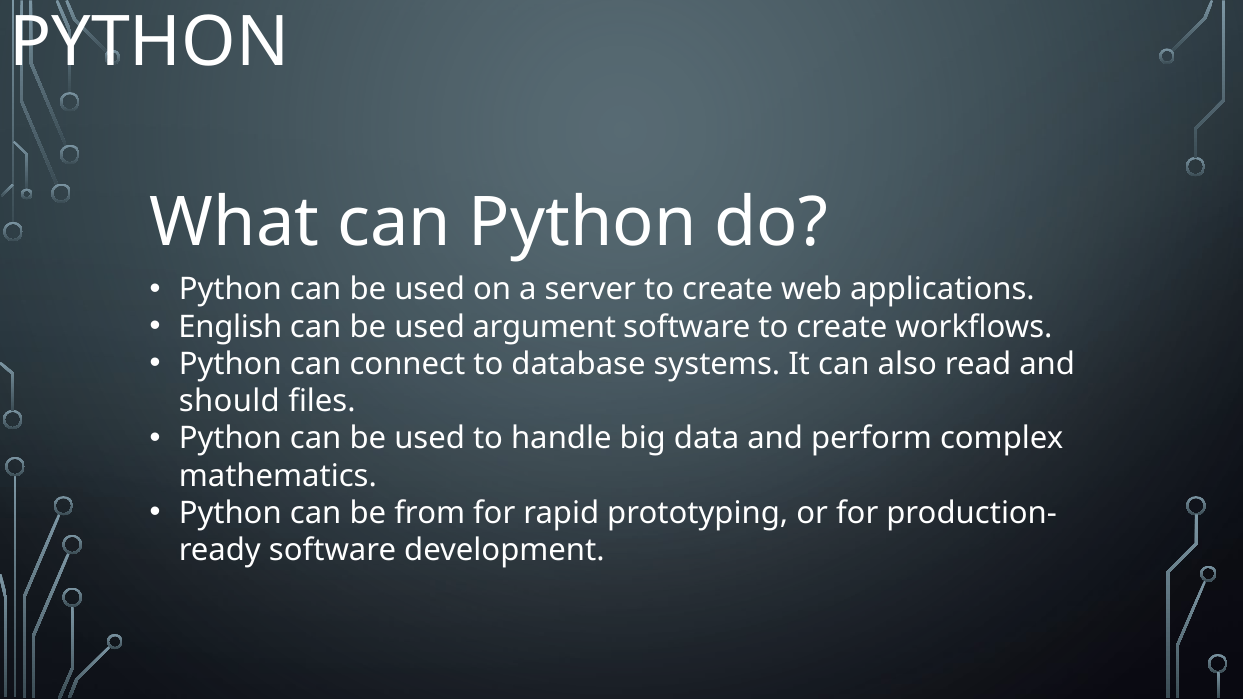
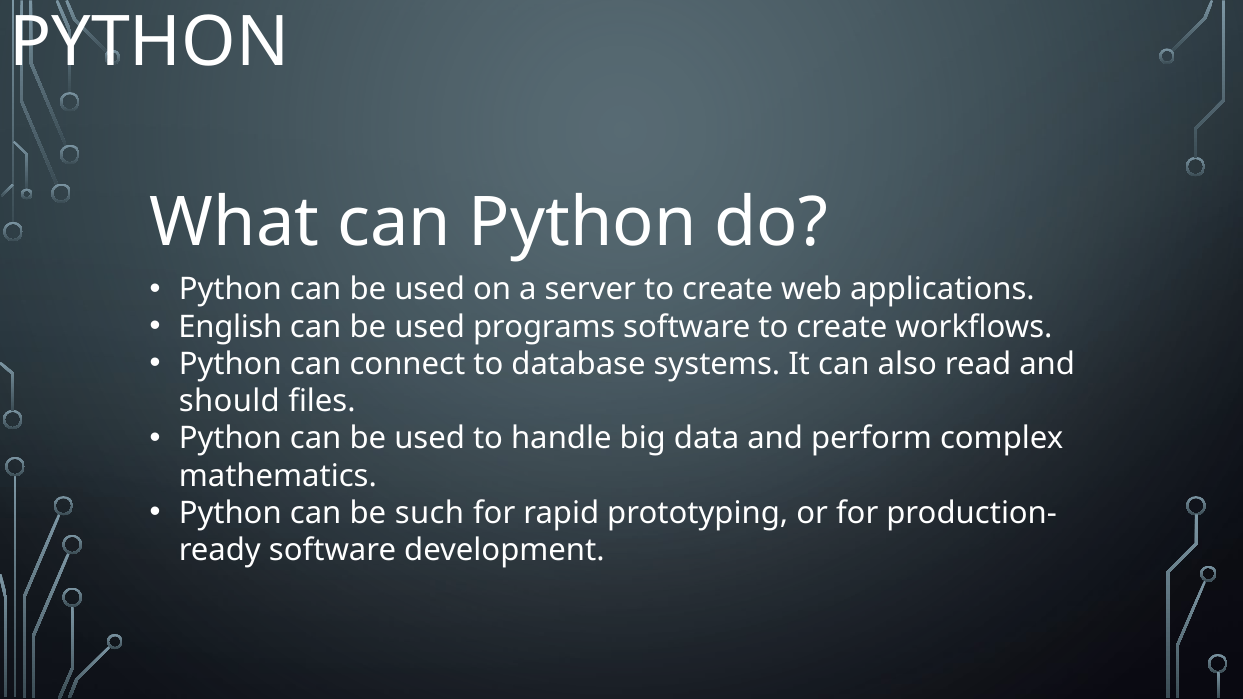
argument: argument -> programs
from: from -> such
